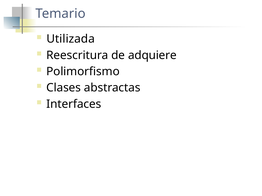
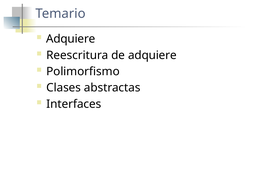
Utilizada at (71, 39): Utilizada -> Adquiere
